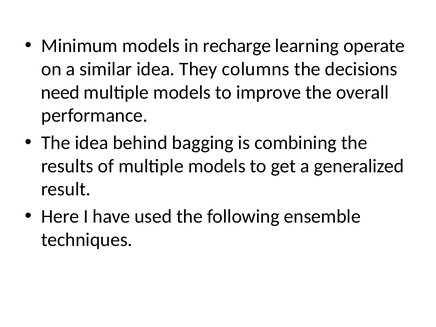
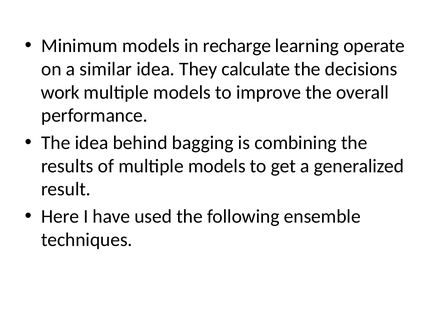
columns: columns -> calculate
need: need -> work
